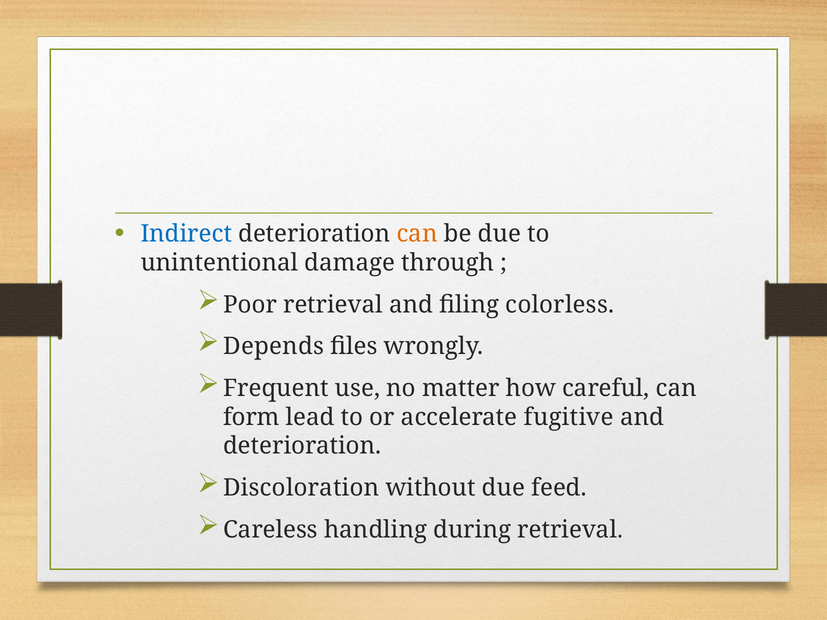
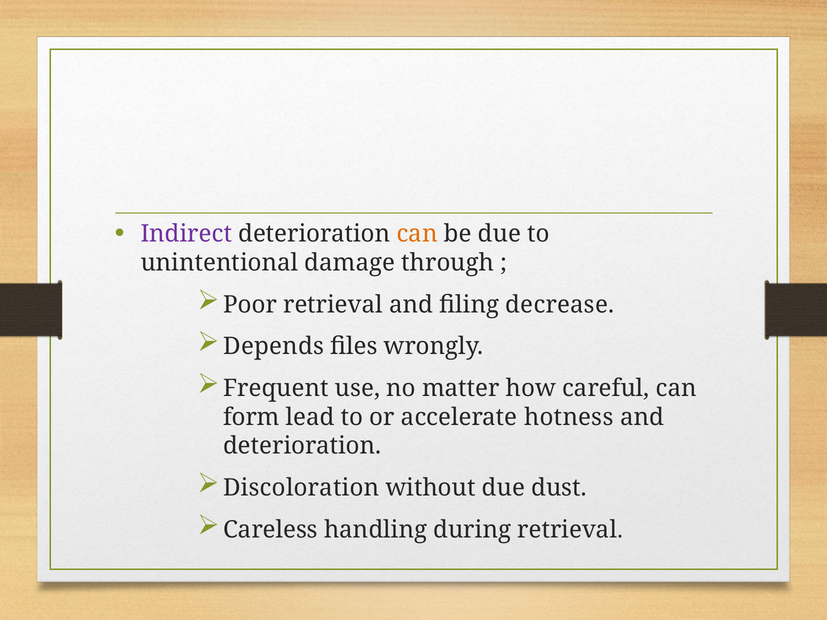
Indirect colour: blue -> purple
colorless: colorless -> decrease
fugitive: fugitive -> hotness
feed: feed -> dust
